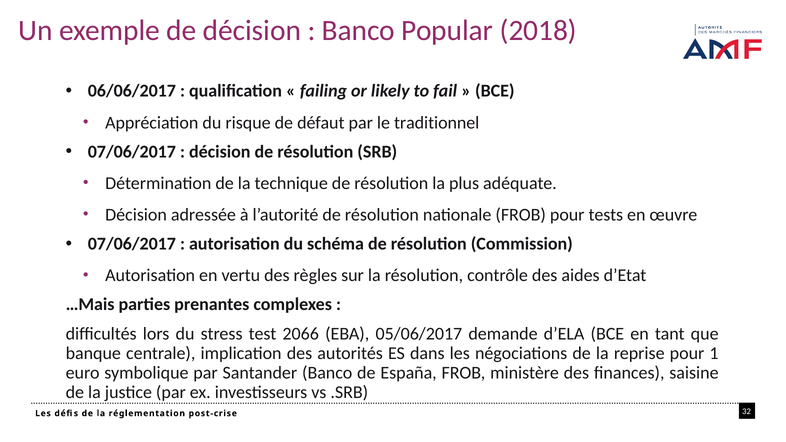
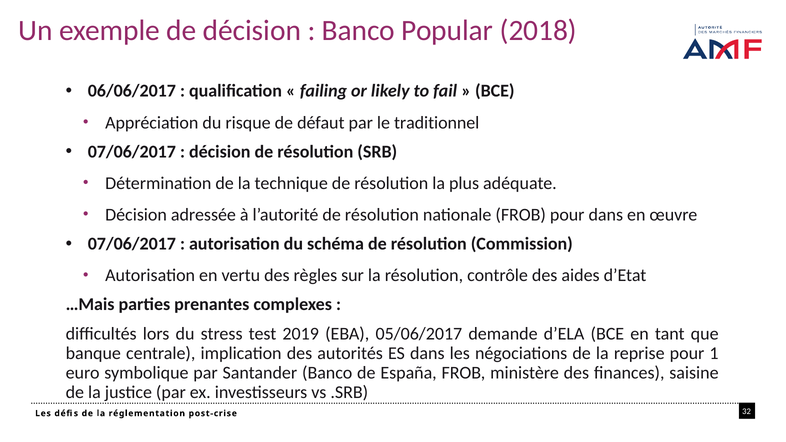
pour tests: tests -> dans
2066: 2066 -> 2019
